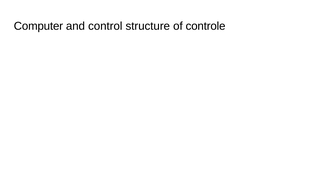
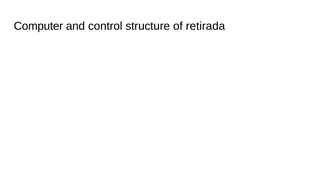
controle: controle -> retirada
